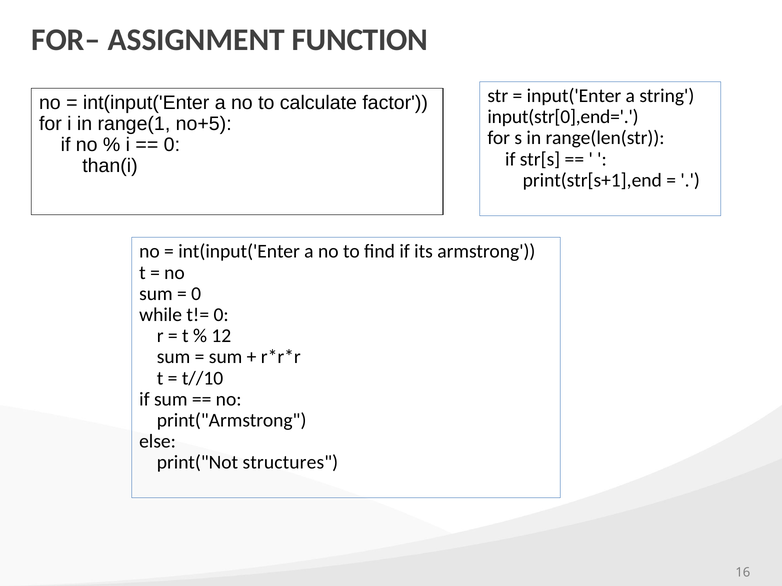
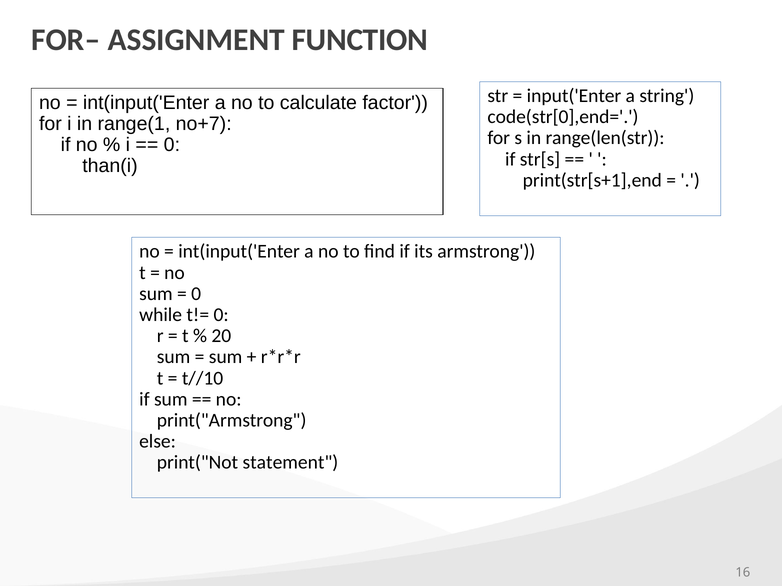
input(str[0],end=: input(str[0],end= -> code(str[0],end=
no+5: no+5 -> no+7
12: 12 -> 20
structures: structures -> statement
